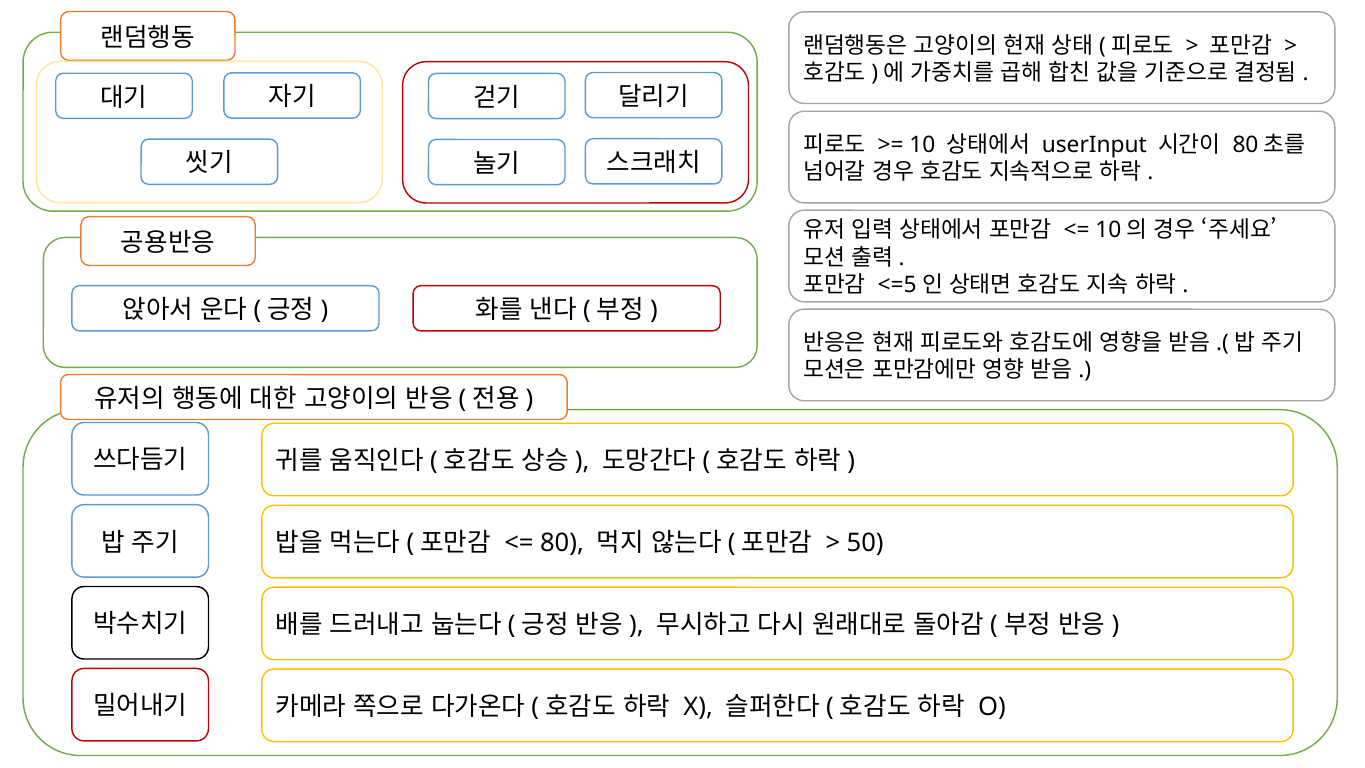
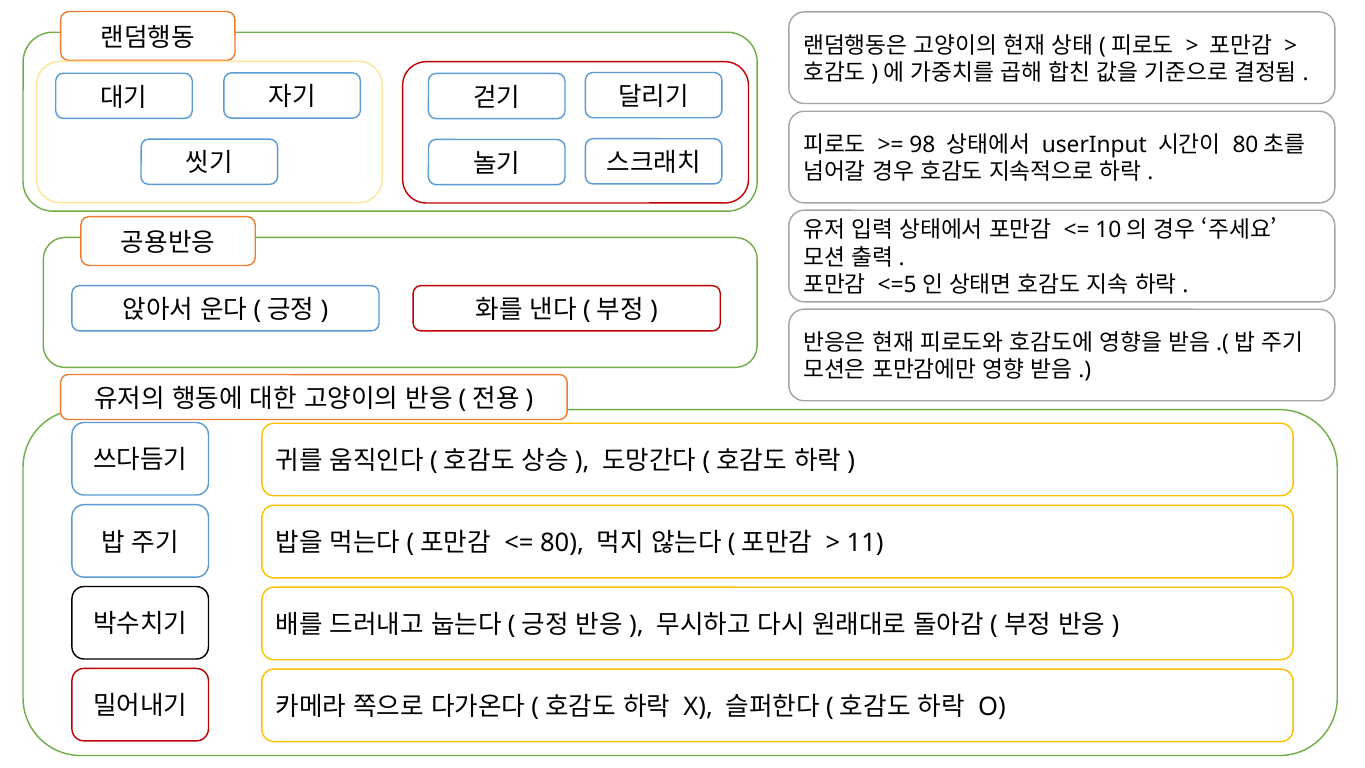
10: 10 -> 98
50: 50 -> 11
